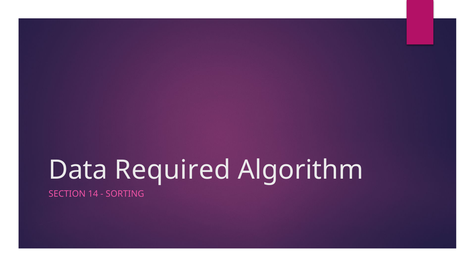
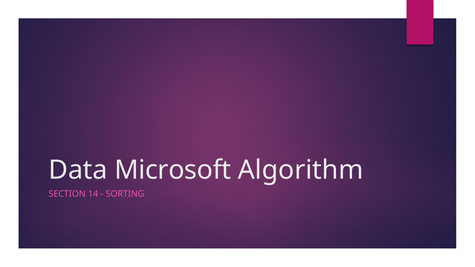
Required: Required -> Microsoft
